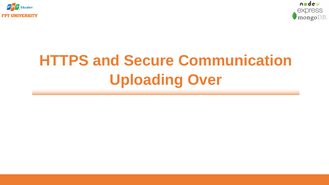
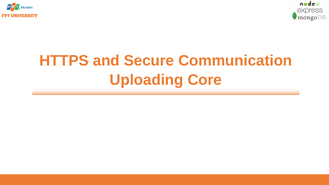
Over: Over -> Core
